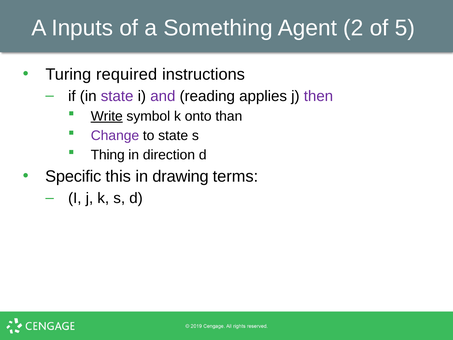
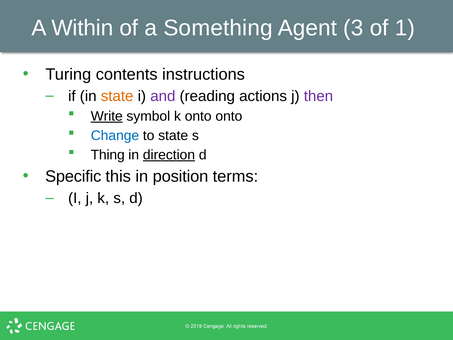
Inputs: Inputs -> Within
2: 2 -> 3
5: 5 -> 1
required: required -> contents
state at (117, 96) colour: purple -> orange
applies: applies -> actions
onto than: than -> onto
Change colour: purple -> blue
direction underline: none -> present
drawing: drawing -> position
